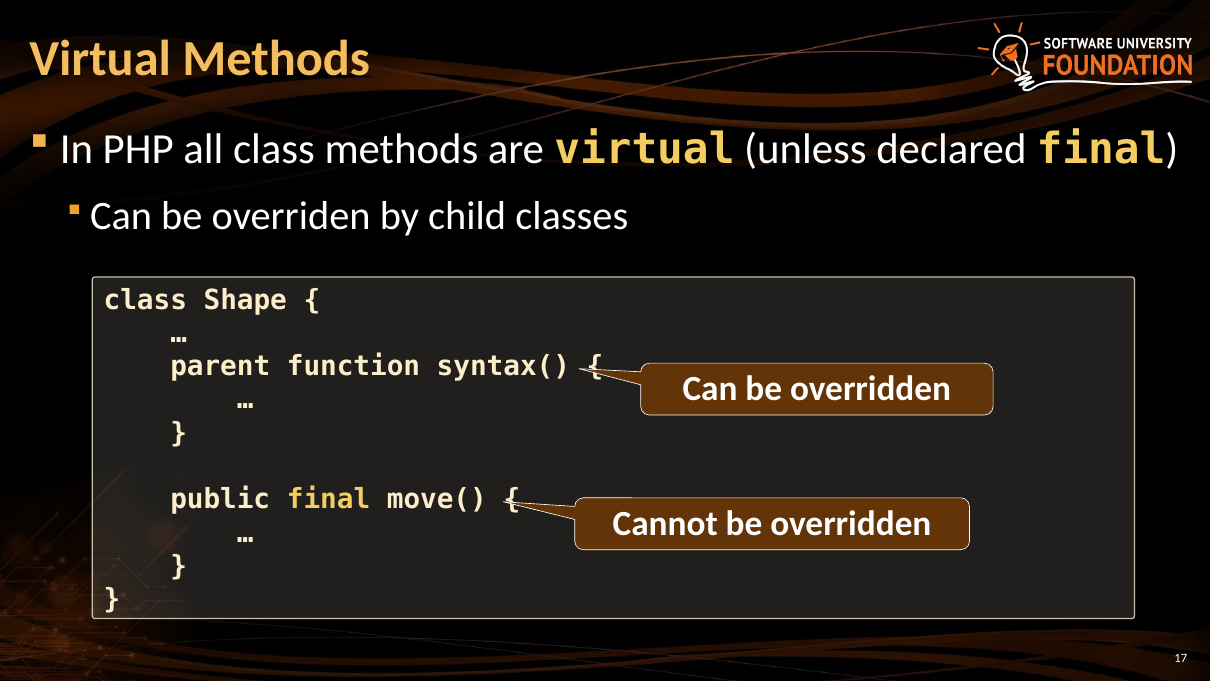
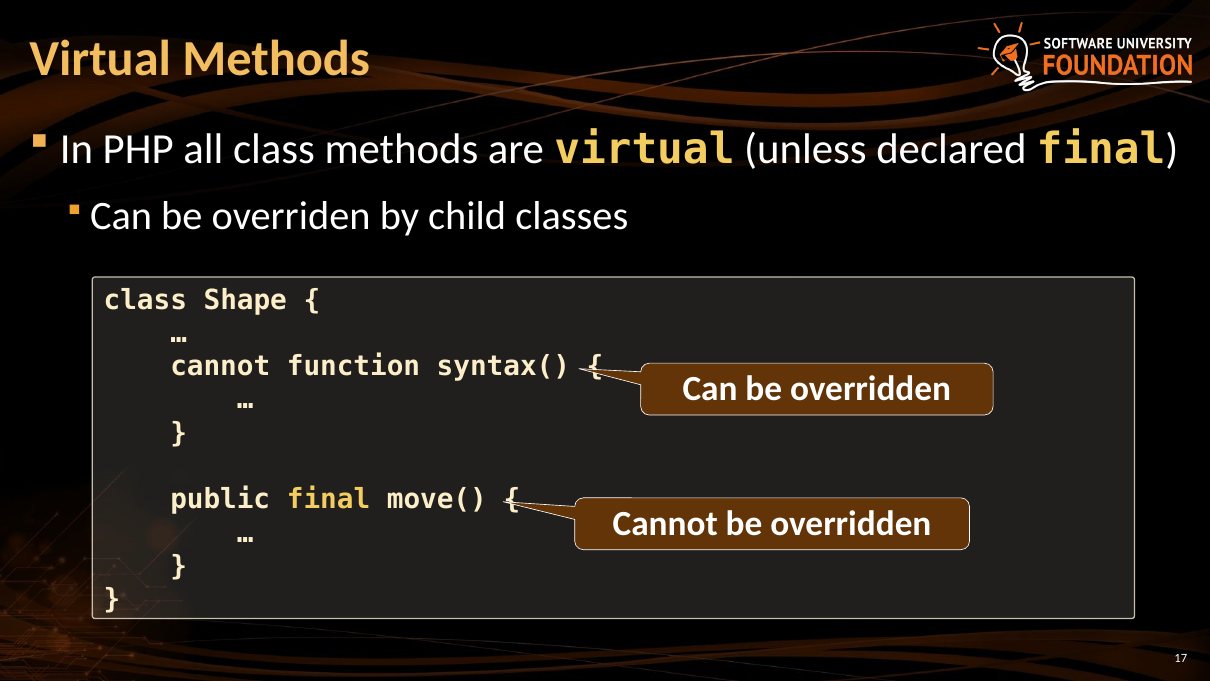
parent at (220, 366): parent -> cannot
